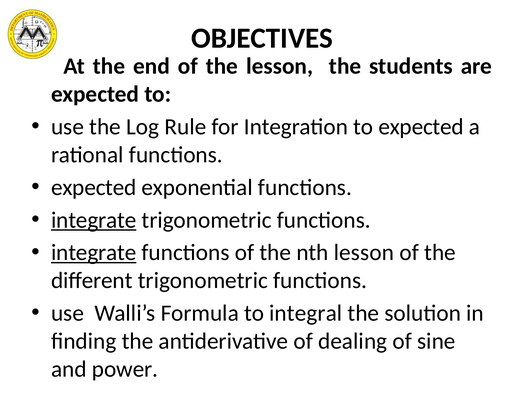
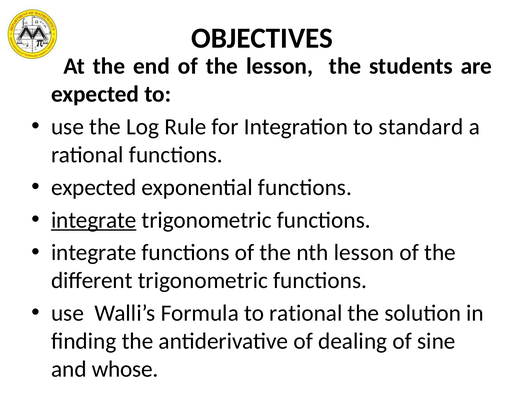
to expected: expected -> standard
integrate at (94, 253) underline: present -> none
to integral: integral -> rational
power: power -> whose
